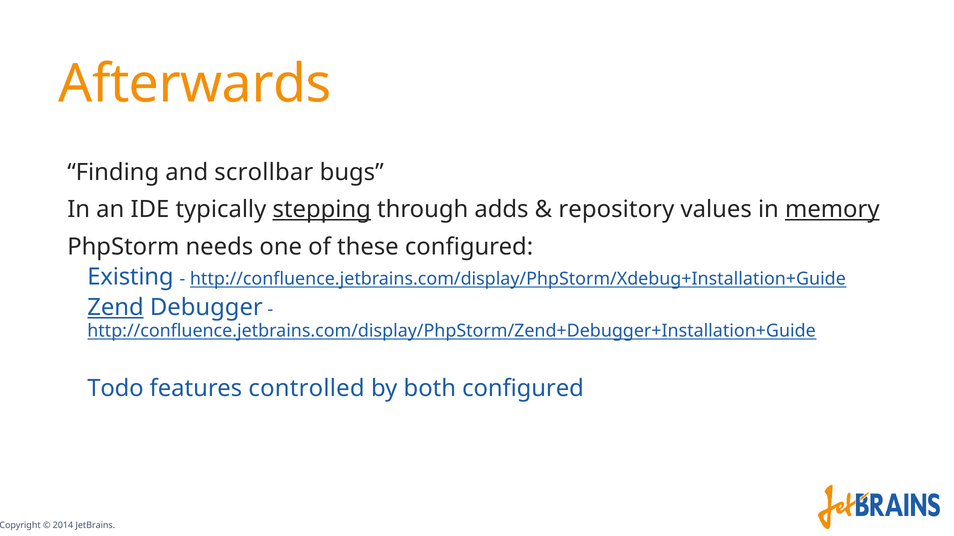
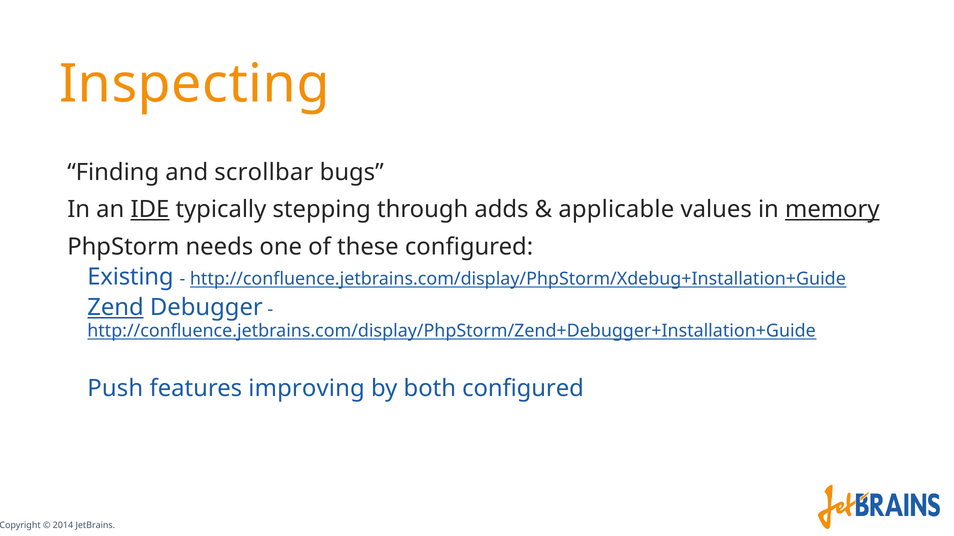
Afterwards: Afterwards -> Inspecting
IDE underline: none -> present
stepping underline: present -> none
repository: repository -> applicable
Todo: Todo -> Push
controlled: controlled -> improving
